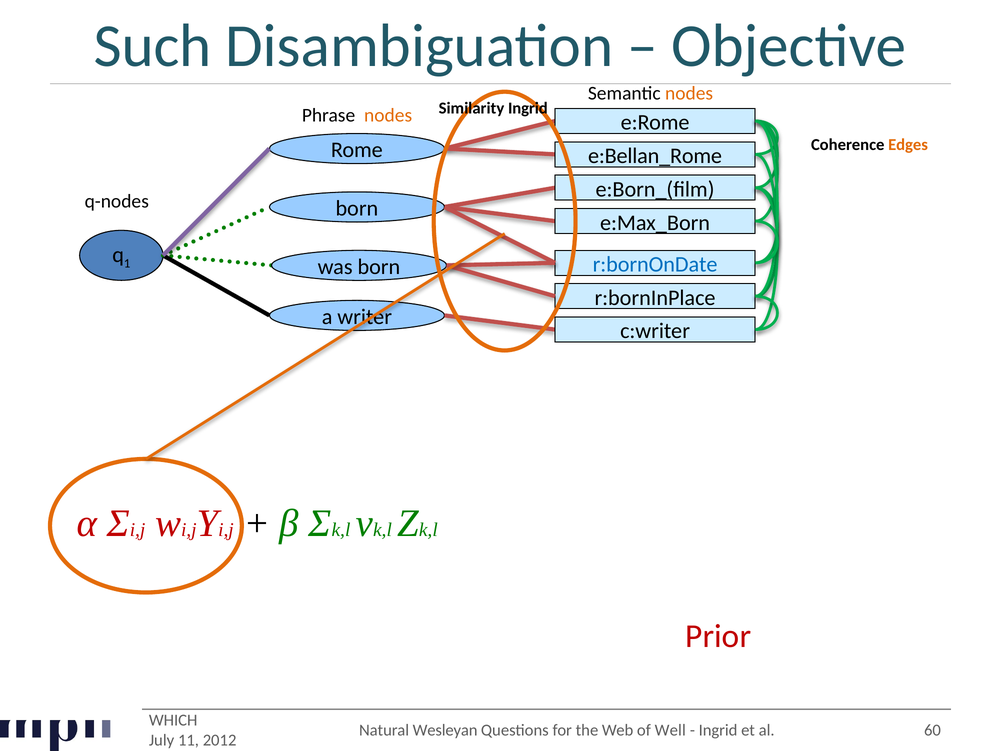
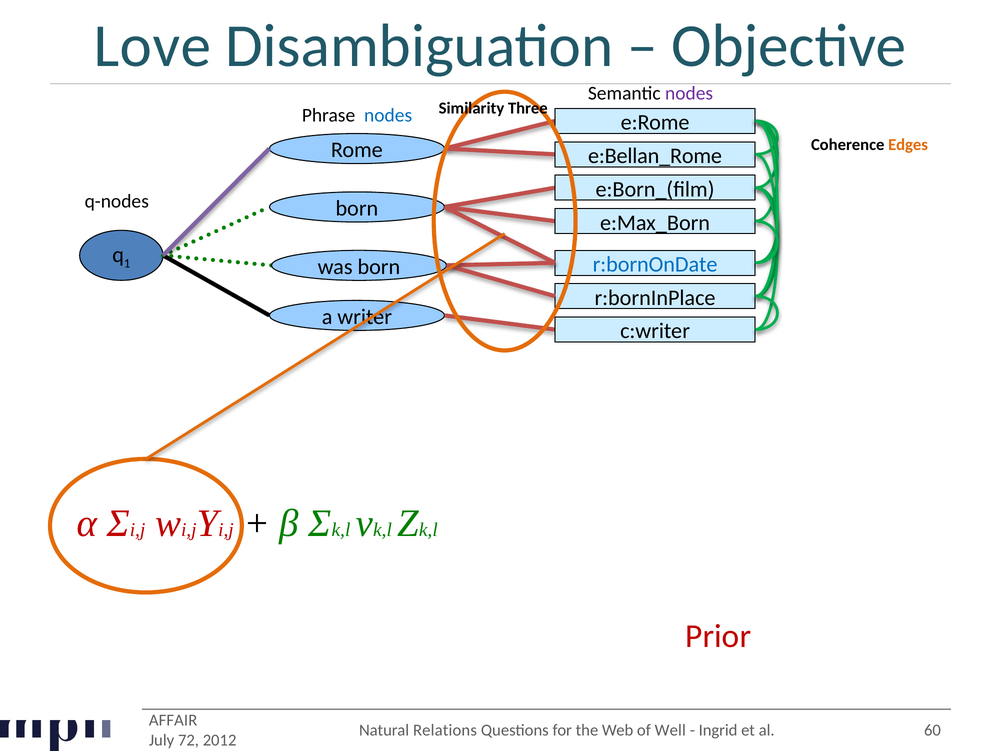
Such: Such -> Love
nodes at (689, 93) colour: orange -> purple
Similarity Ingrid: Ingrid -> Three
nodes at (388, 115) colour: orange -> blue
WHICH: WHICH -> AFFAIR
Wesleyan: Wesleyan -> Relations
11: 11 -> 72
